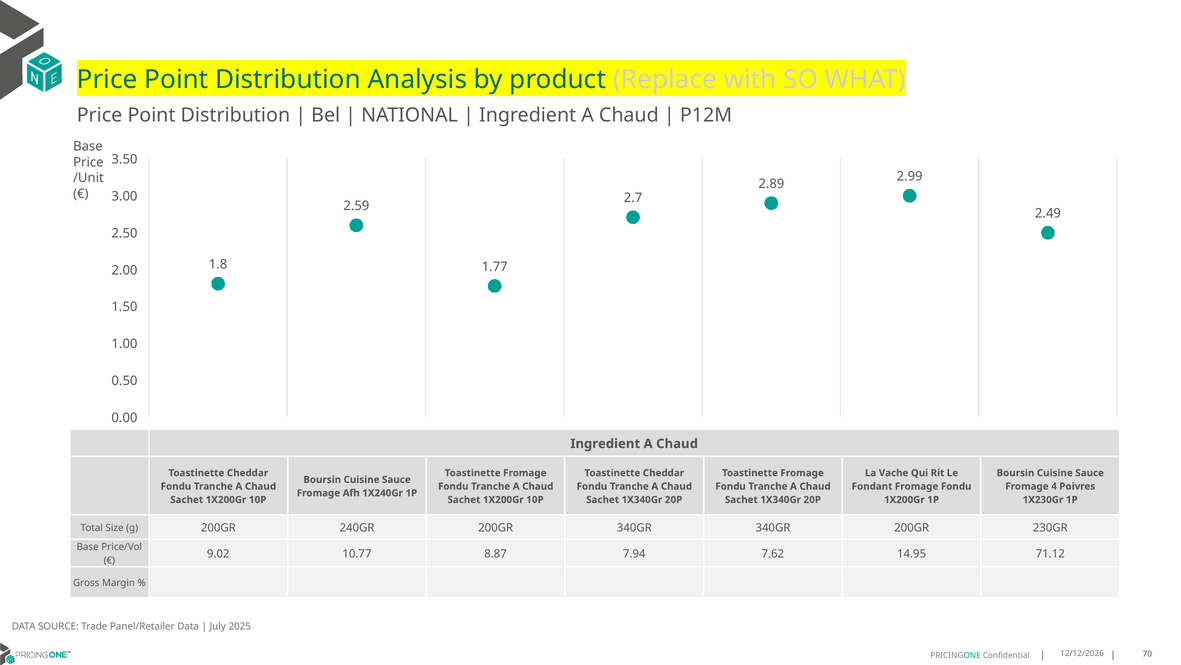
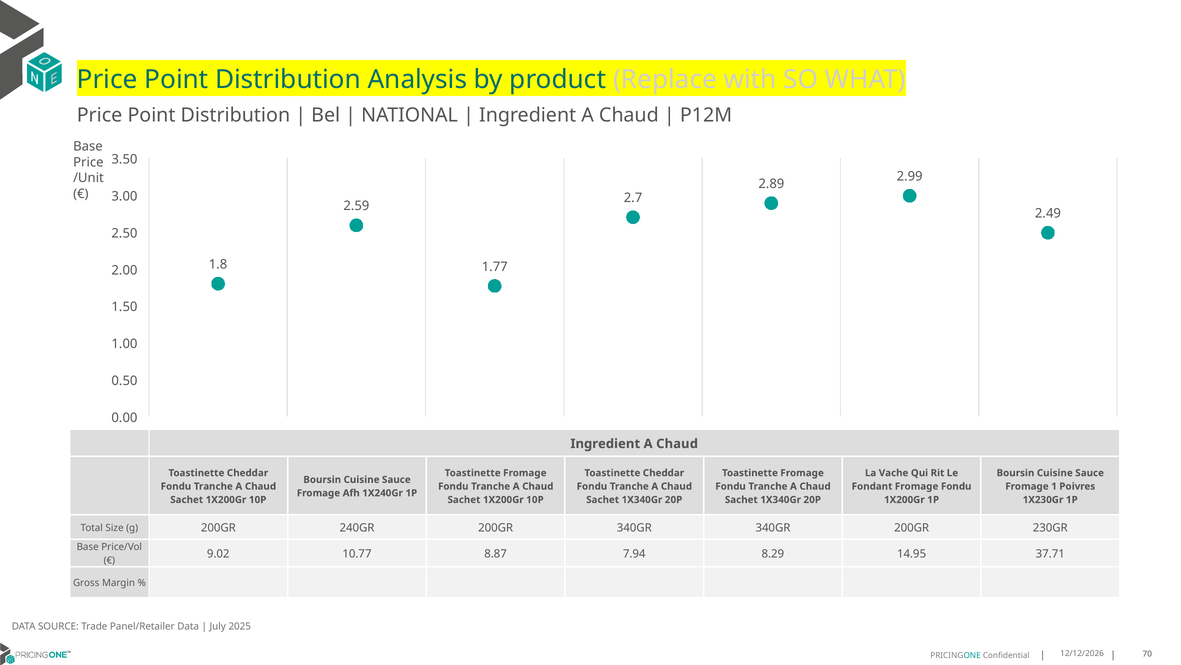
4: 4 -> 1
7.62: 7.62 -> 8.29
71.12: 71.12 -> 37.71
